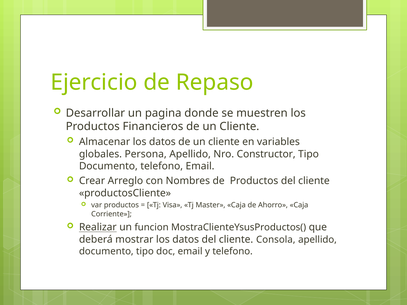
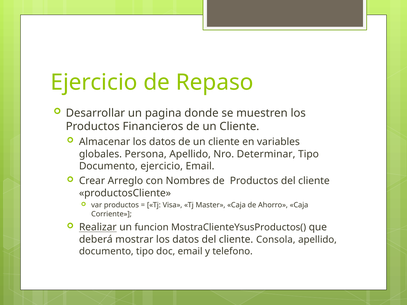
Constructor: Constructor -> Determinar
Documento telefono: telefono -> ejercicio
